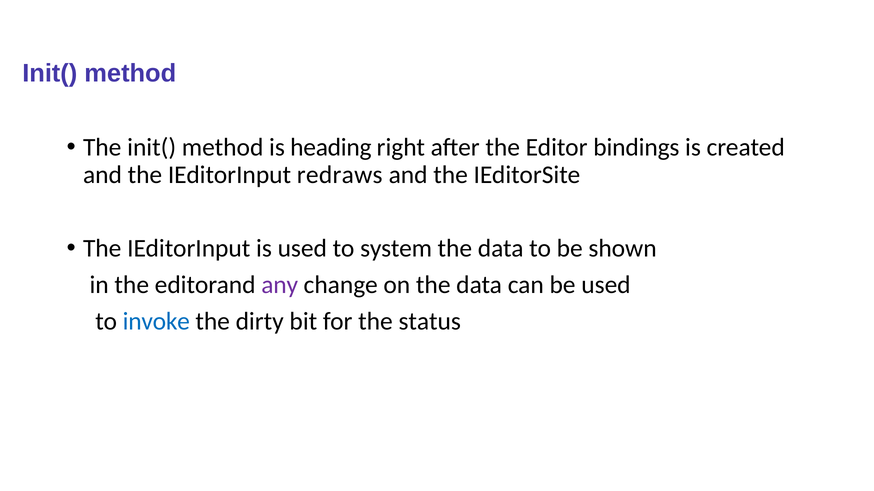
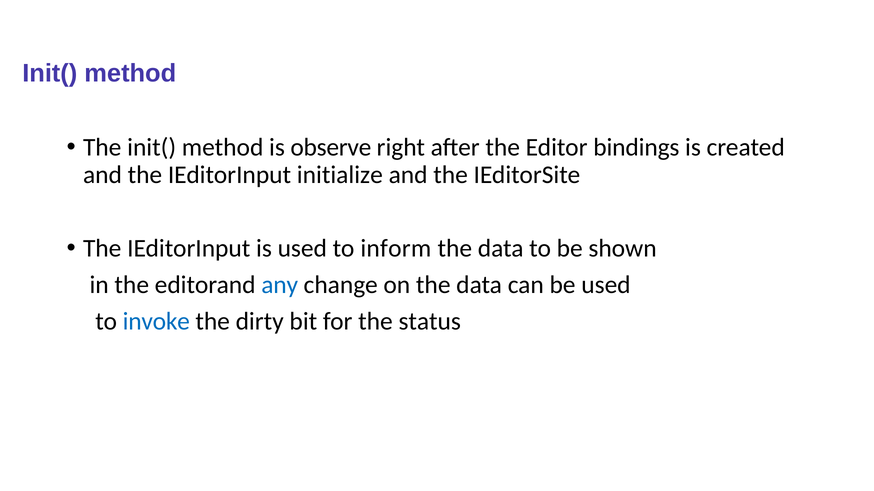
heading: heading -> observe
redraws: redraws -> initialize
system: system -> inform
any colour: purple -> blue
